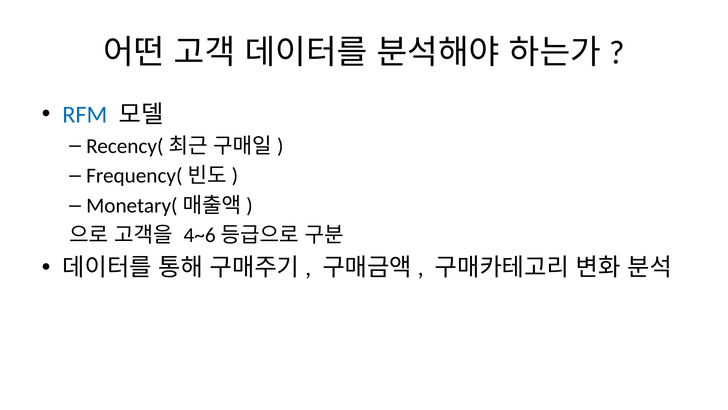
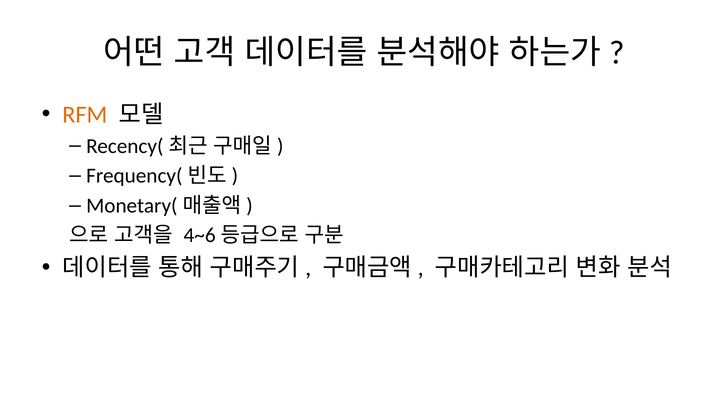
RFM colour: blue -> orange
